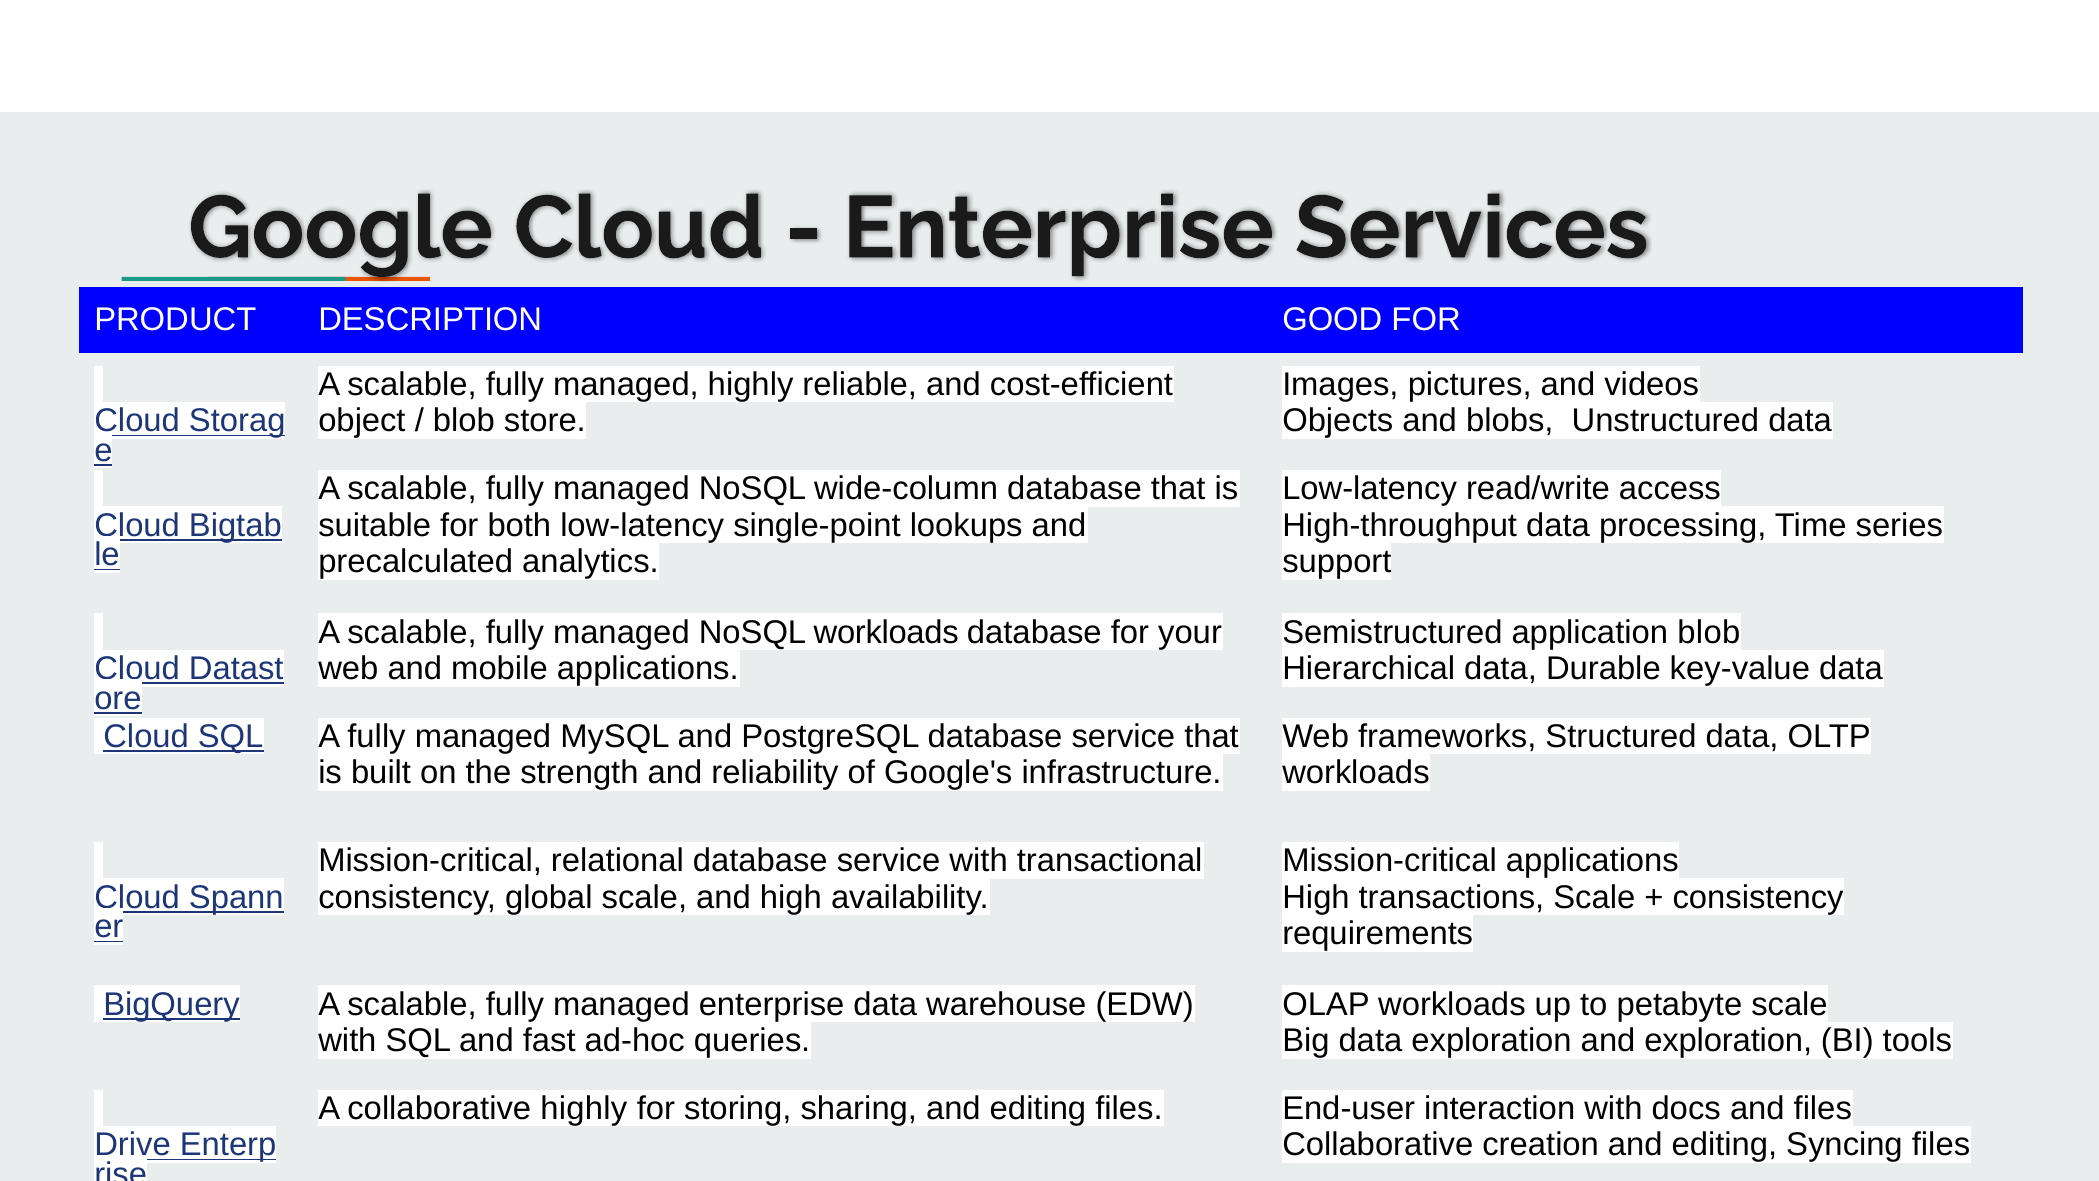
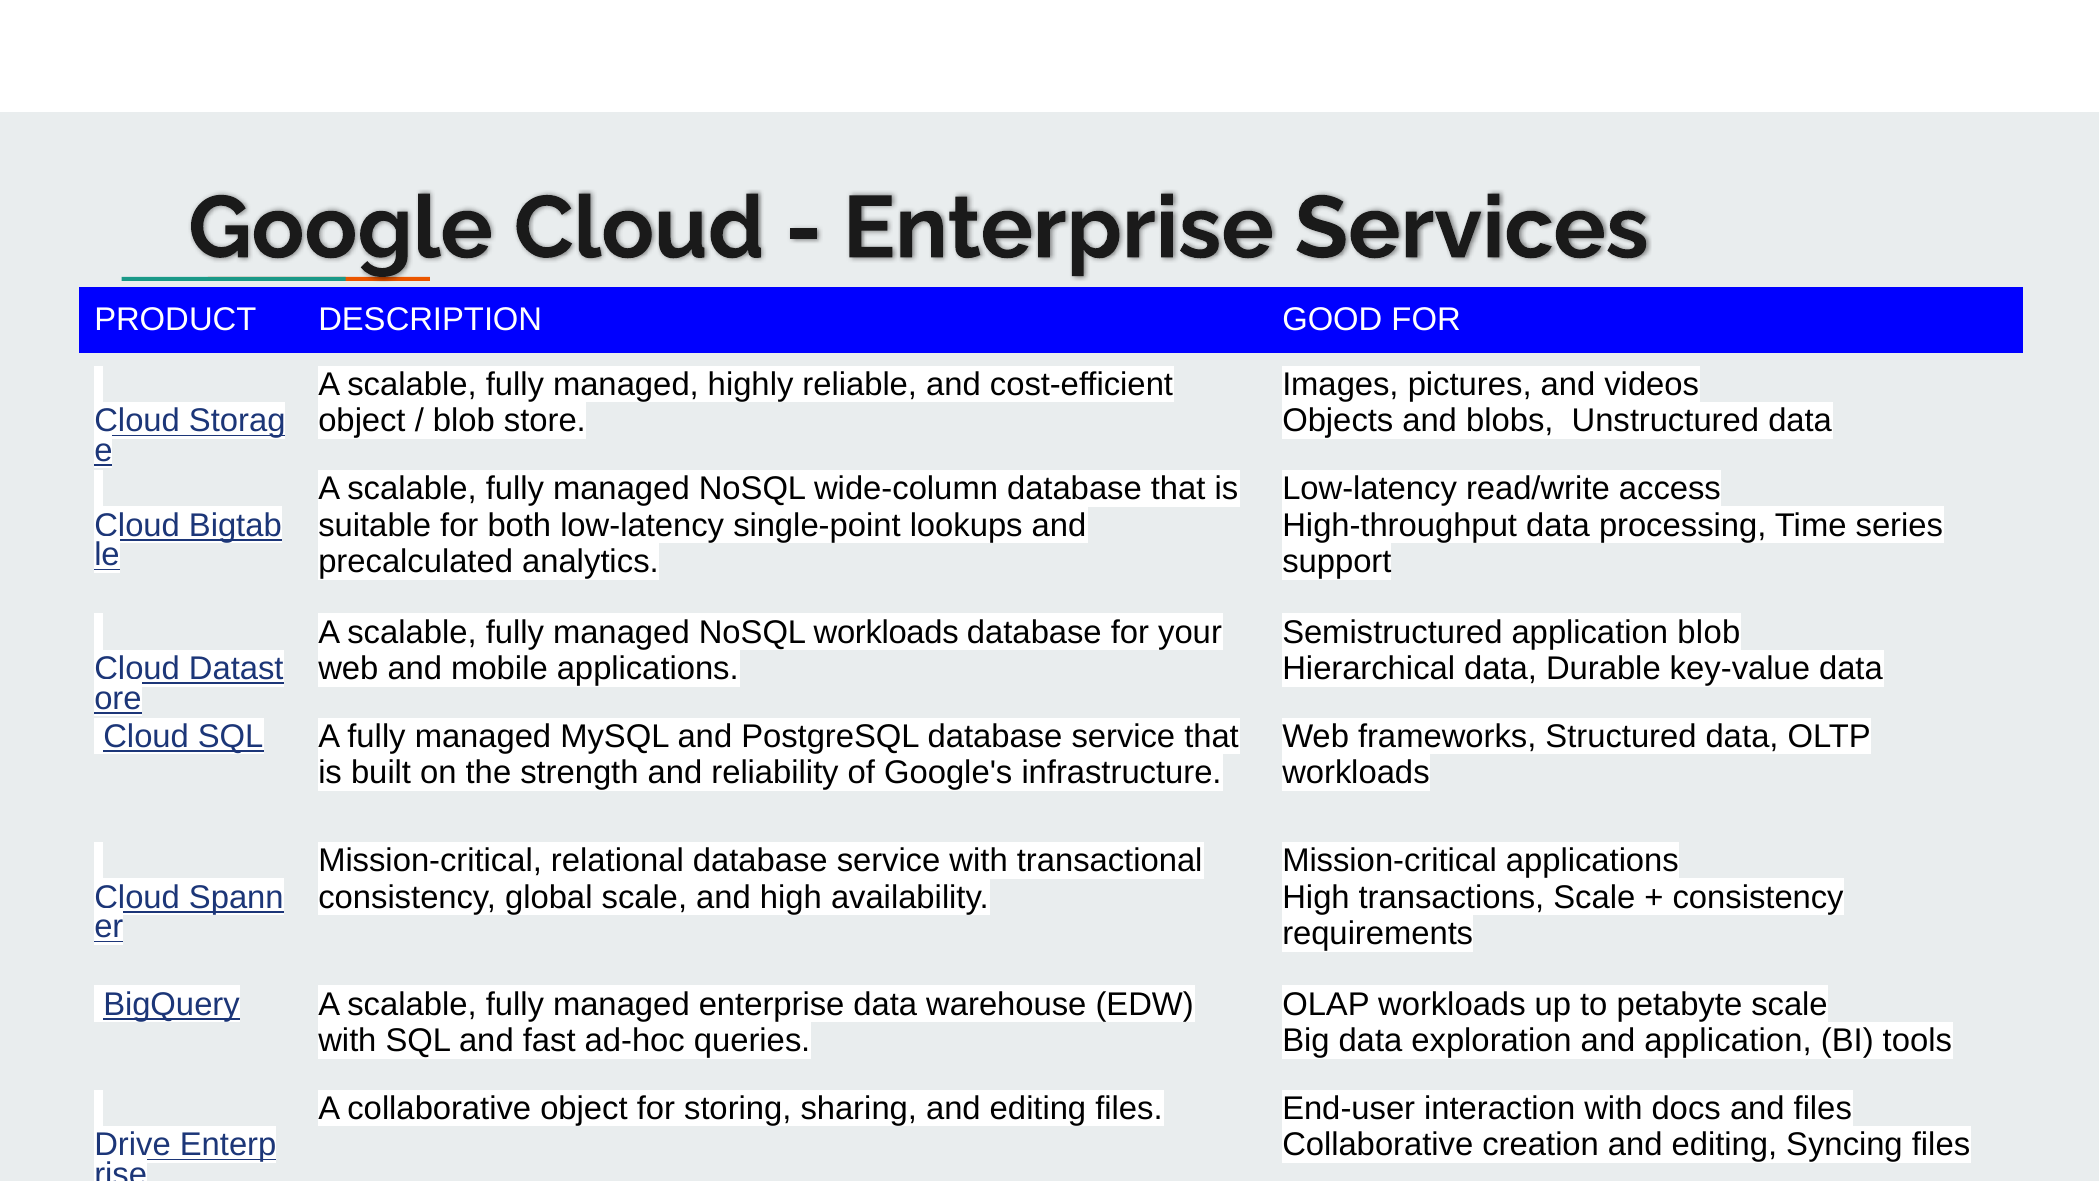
and exploration: exploration -> application
collaborative highly: highly -> object
